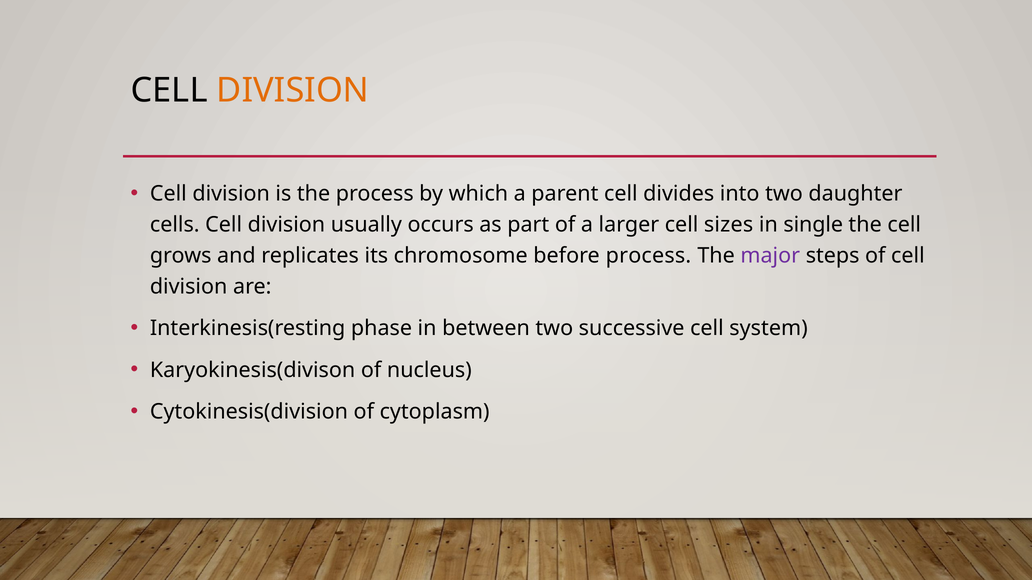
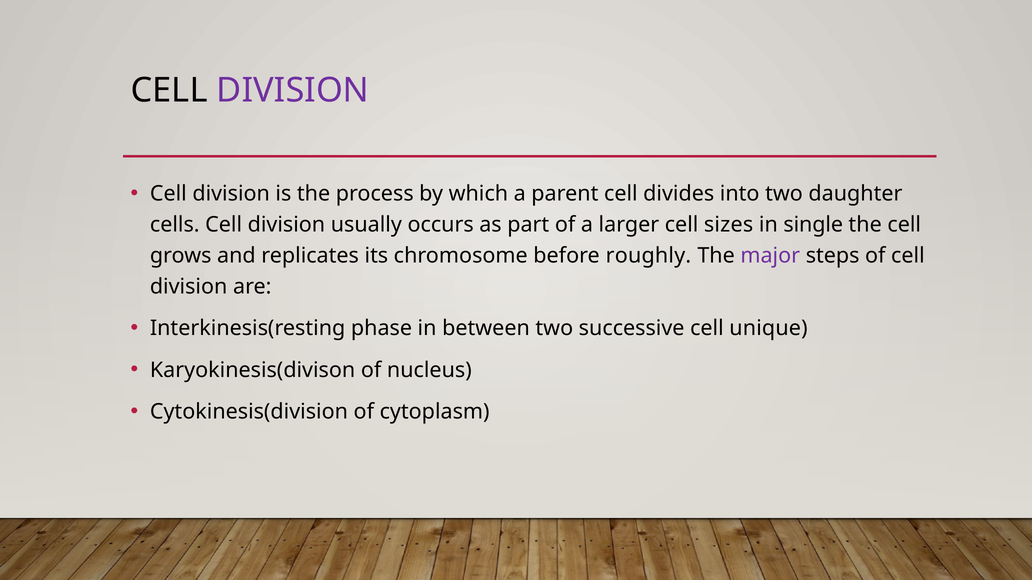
DIVISION at (293, 90) colour: orange -> purple
before process: process -> roughly
system: system -> unique
